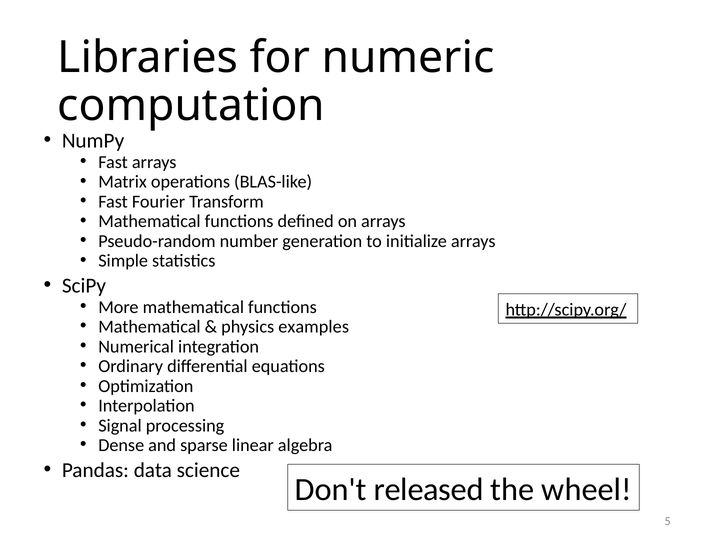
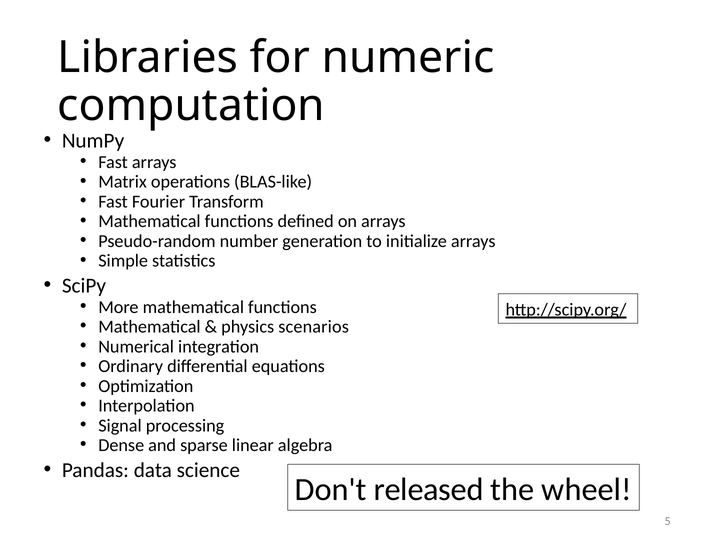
examples: examples -> scenarios
